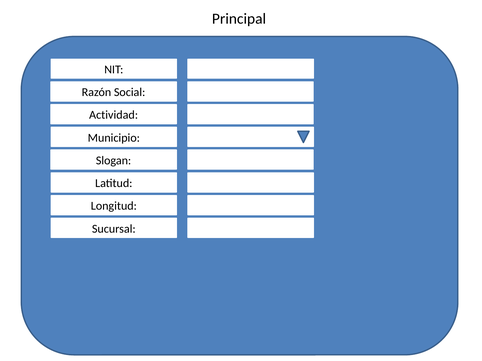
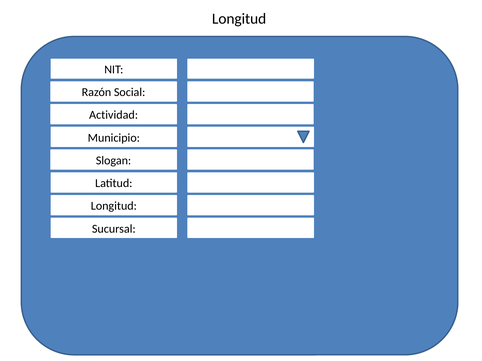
Principal at (239, 19): Principal -> Longitud
